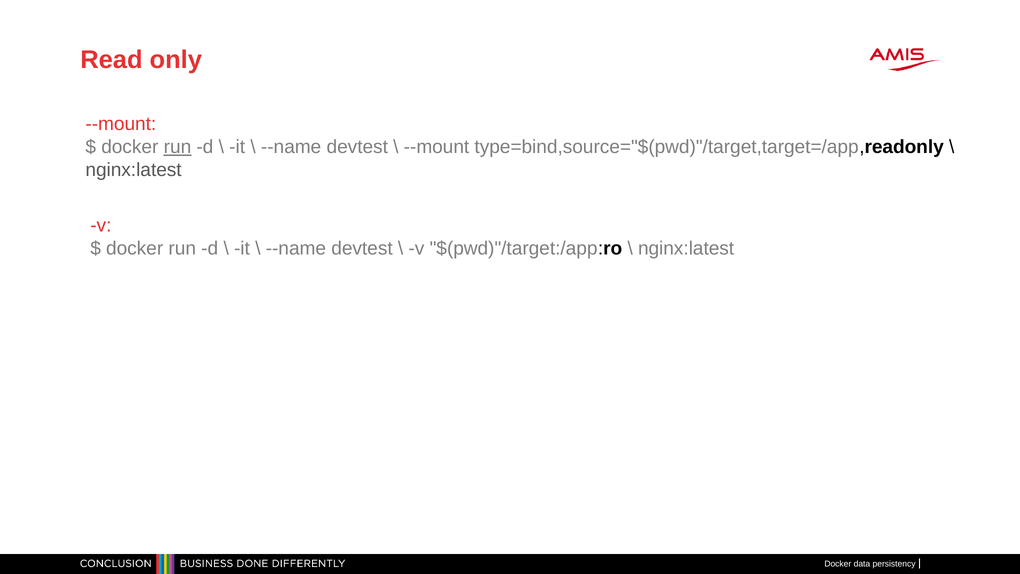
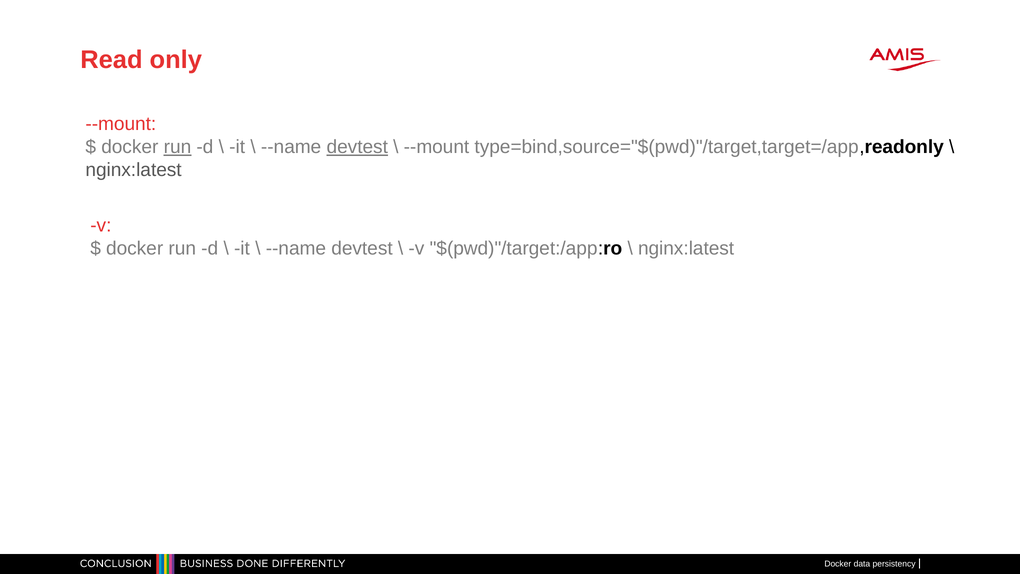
devtest at (357, 147) underline: none -> present
